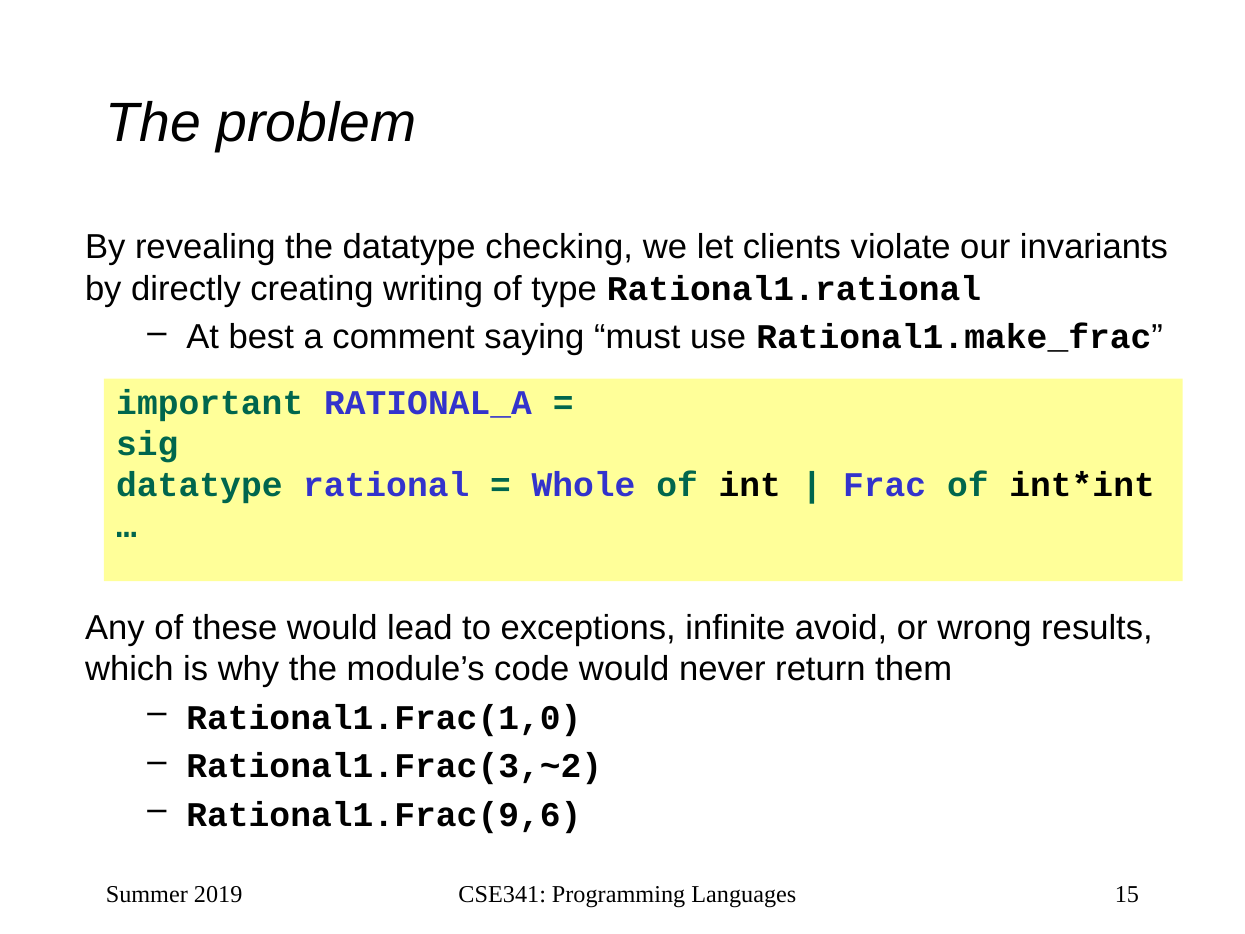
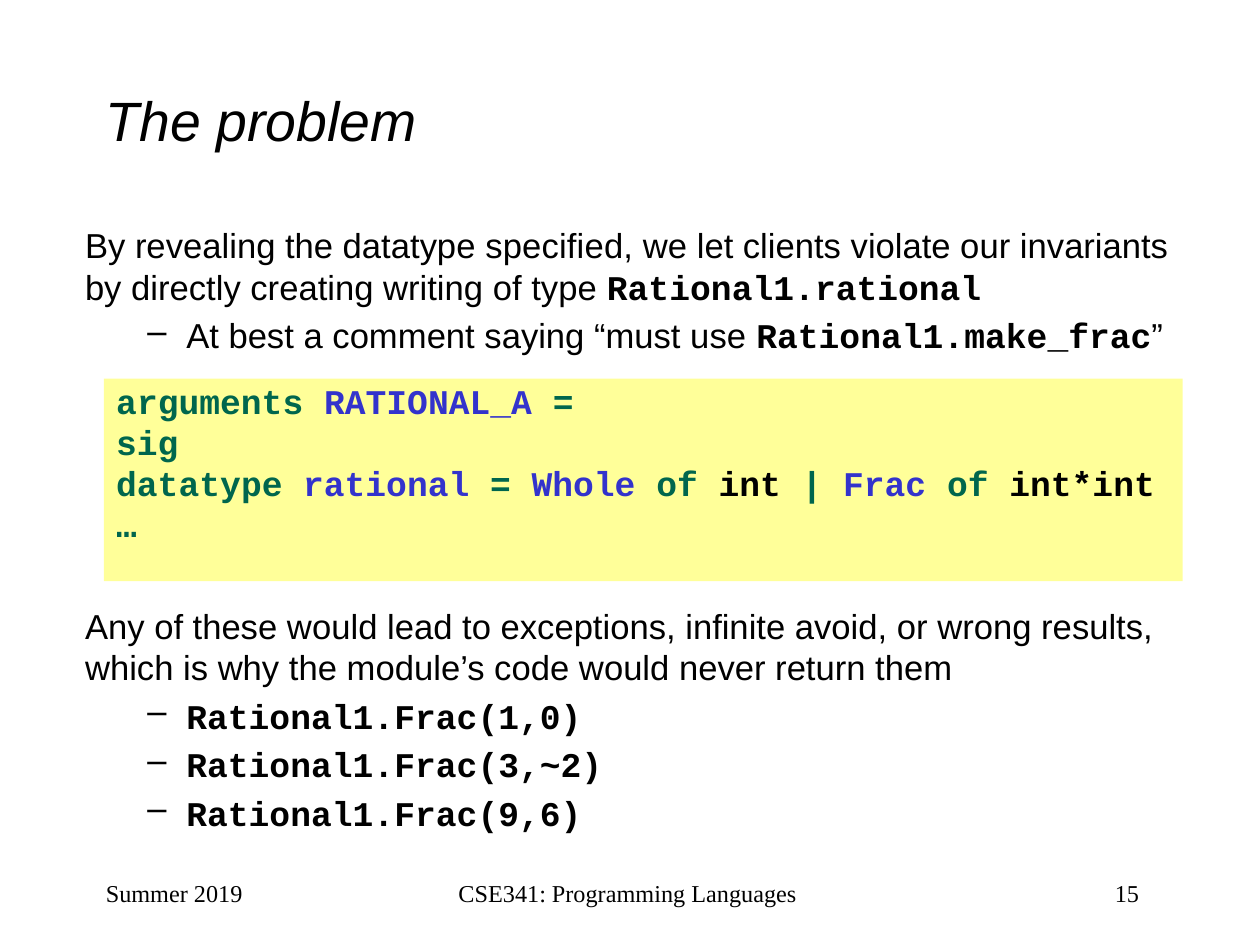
checking: checking -> specified
important: important -> arguments
